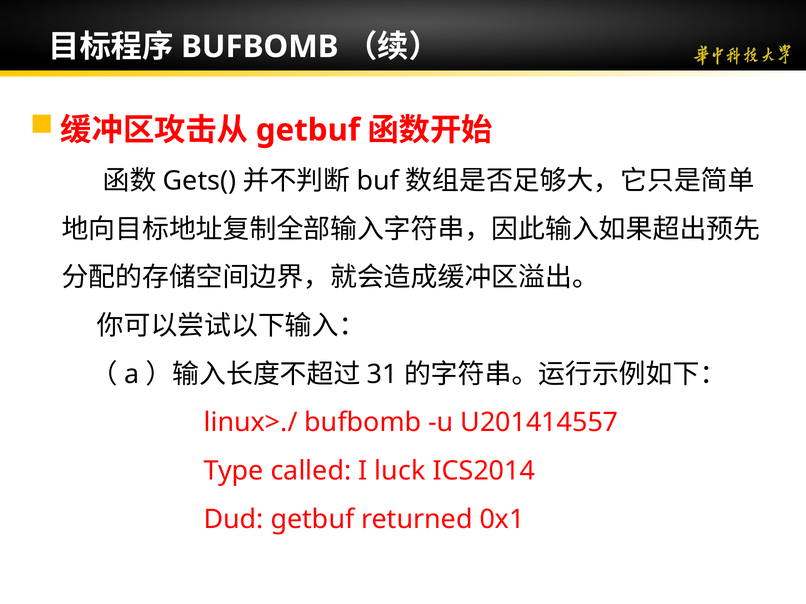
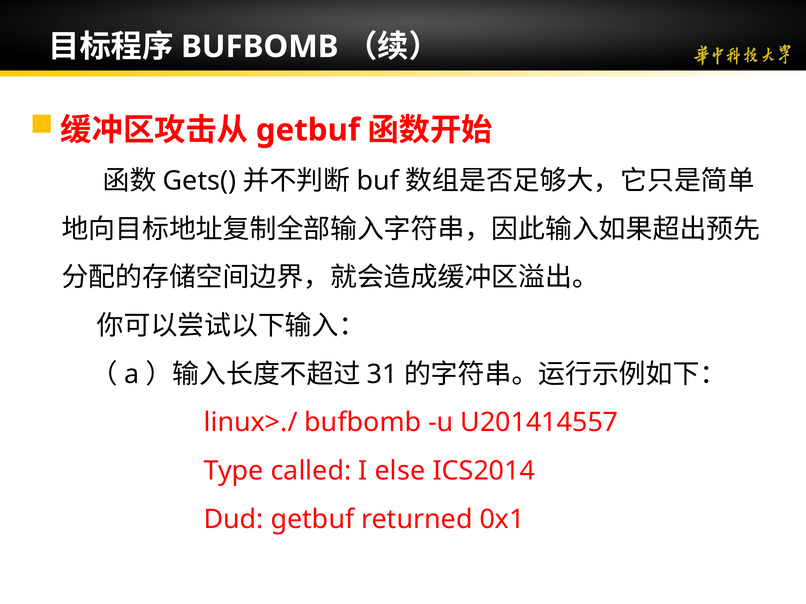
luck: luck -> else
